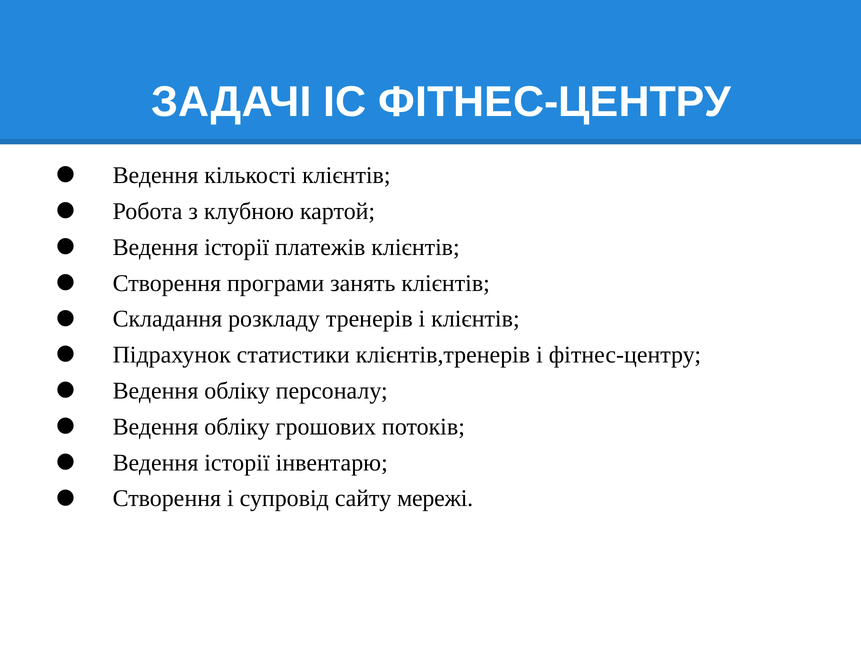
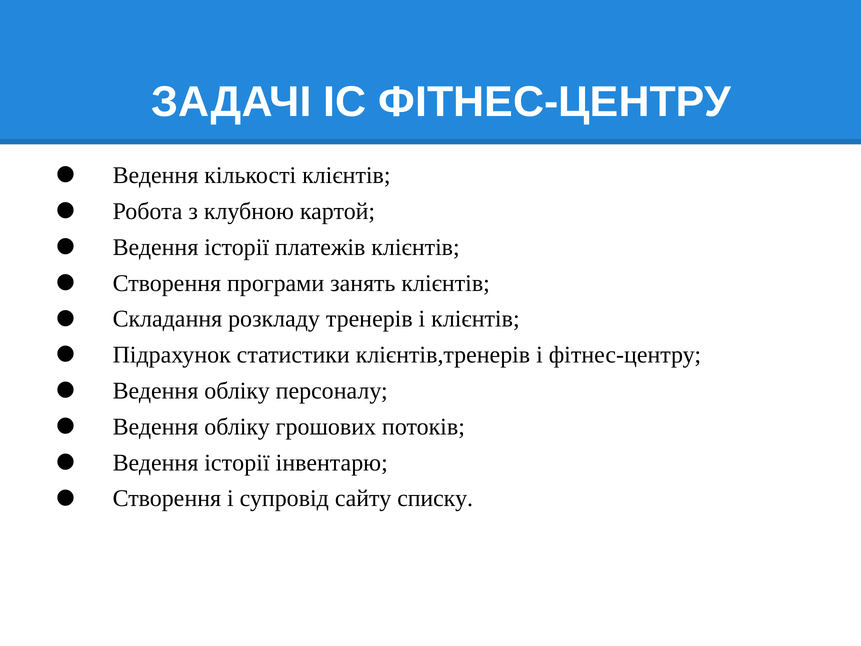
мережі: мережі -> списку
